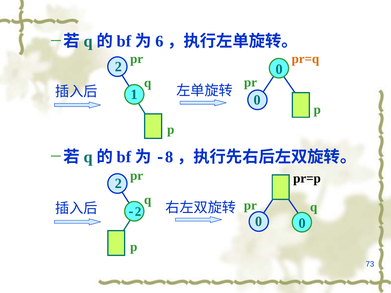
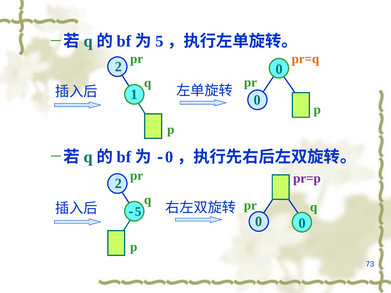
6 at (159, 41): 6 -> 5
8 at (169, 157): 8 -> 0
pr=p colour: black -> purple
2 at (138, 212): 2 -> 5
